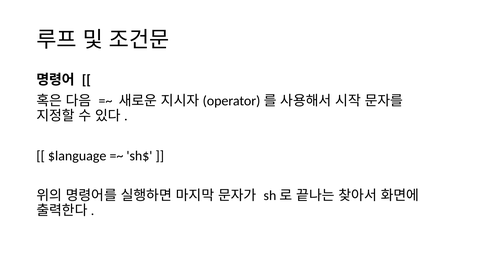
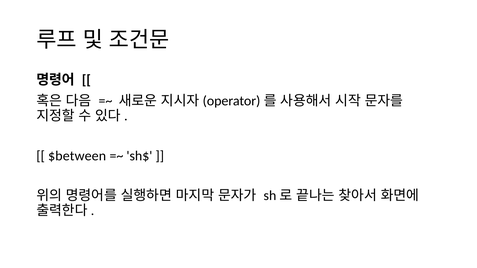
$language: $language -> $between
